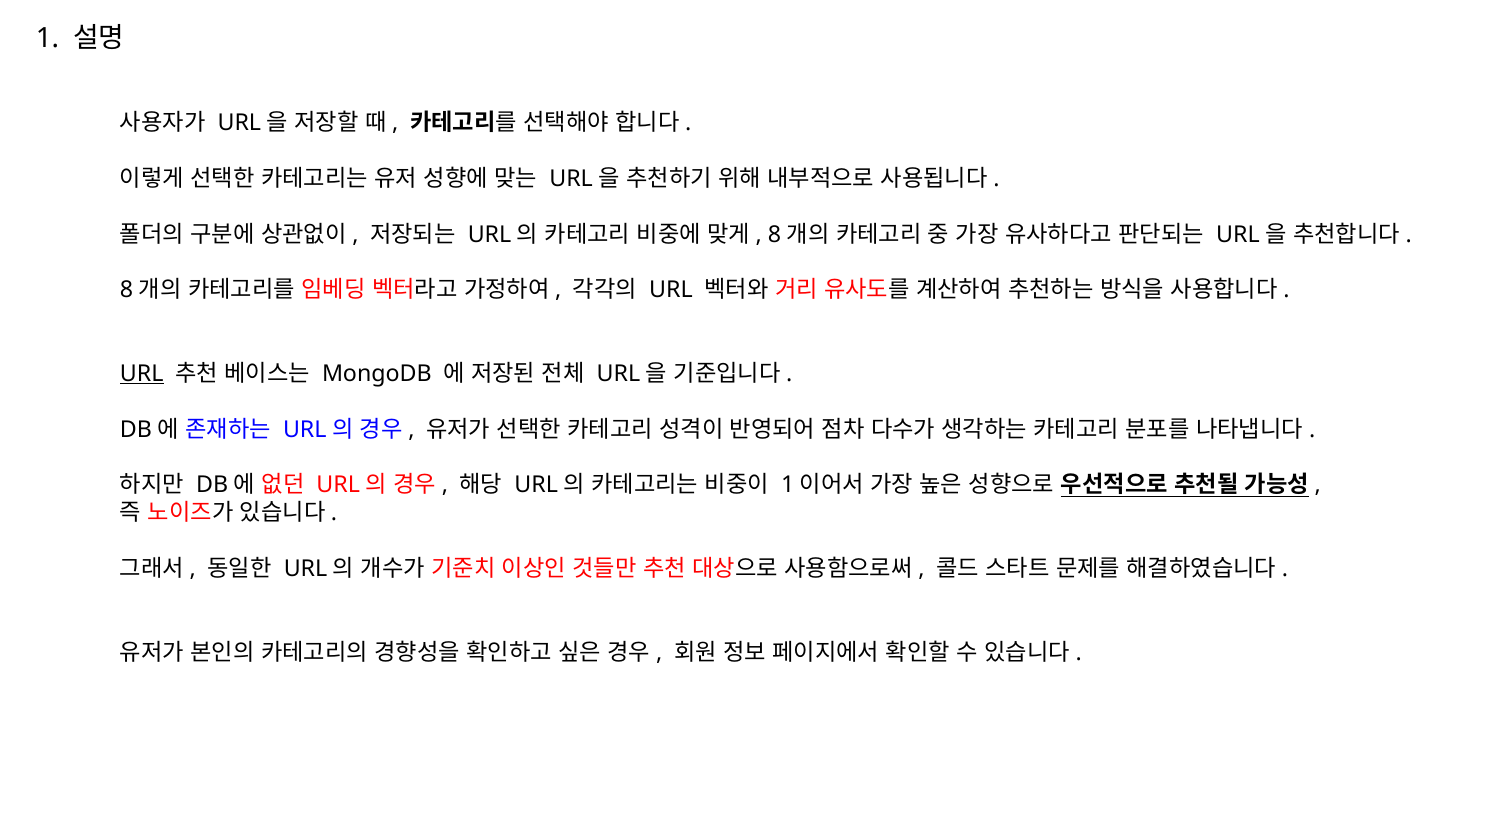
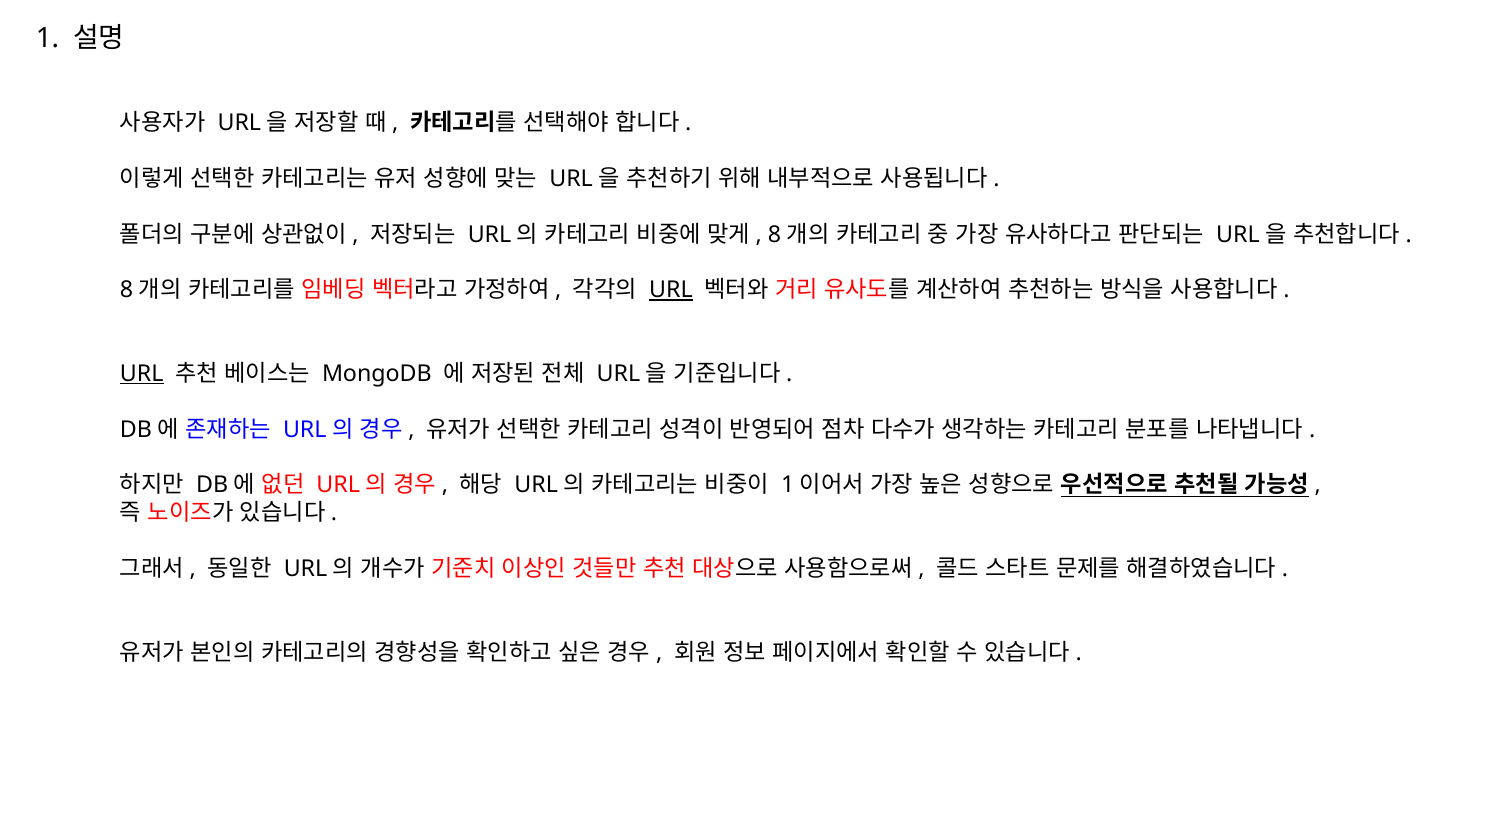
URL at (671, 290) underline: none -> present
